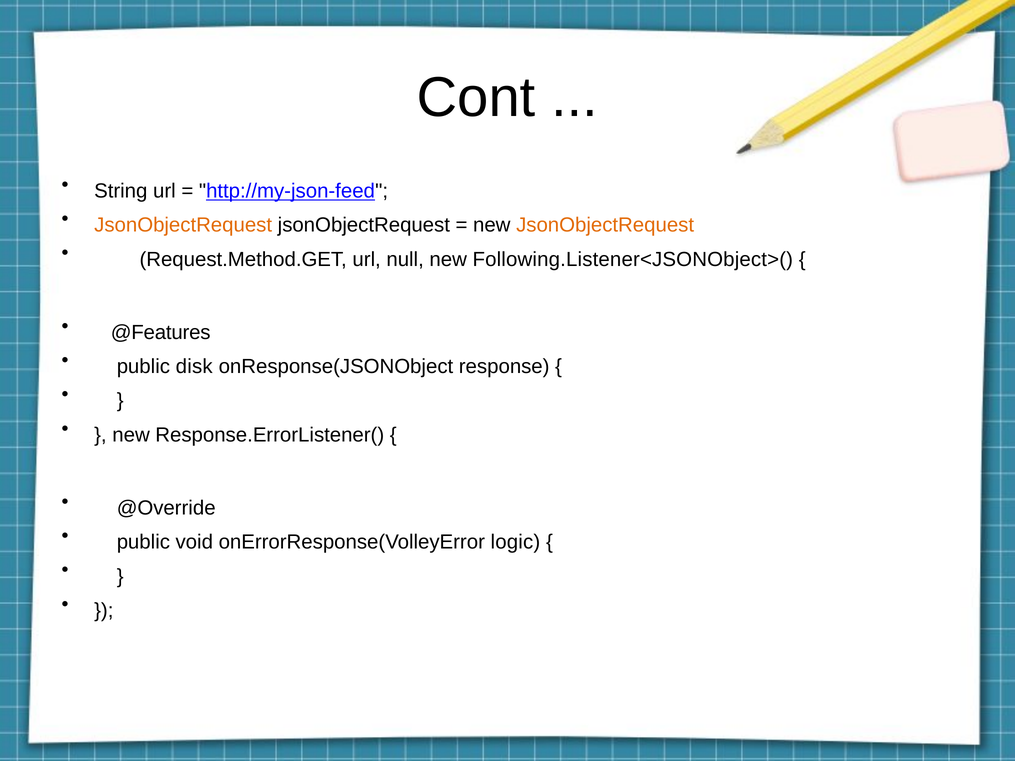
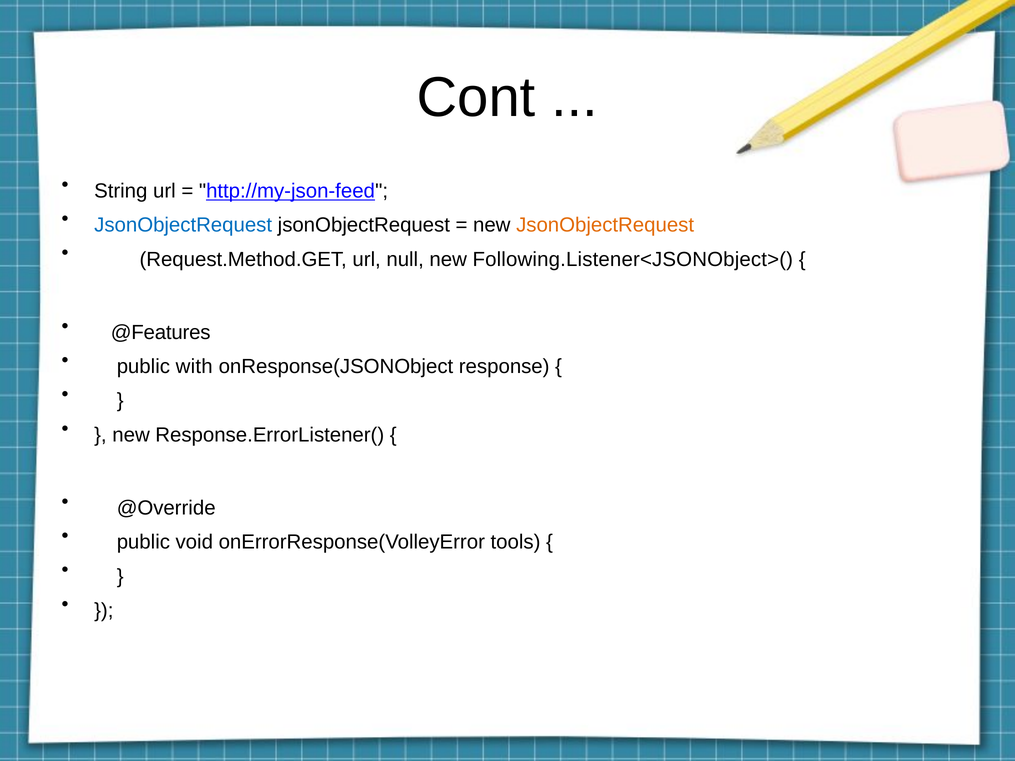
JsonObjectRequest at (183, 225) colour: orange -> blue
disk: disk -> with
logic: logic -> tools
